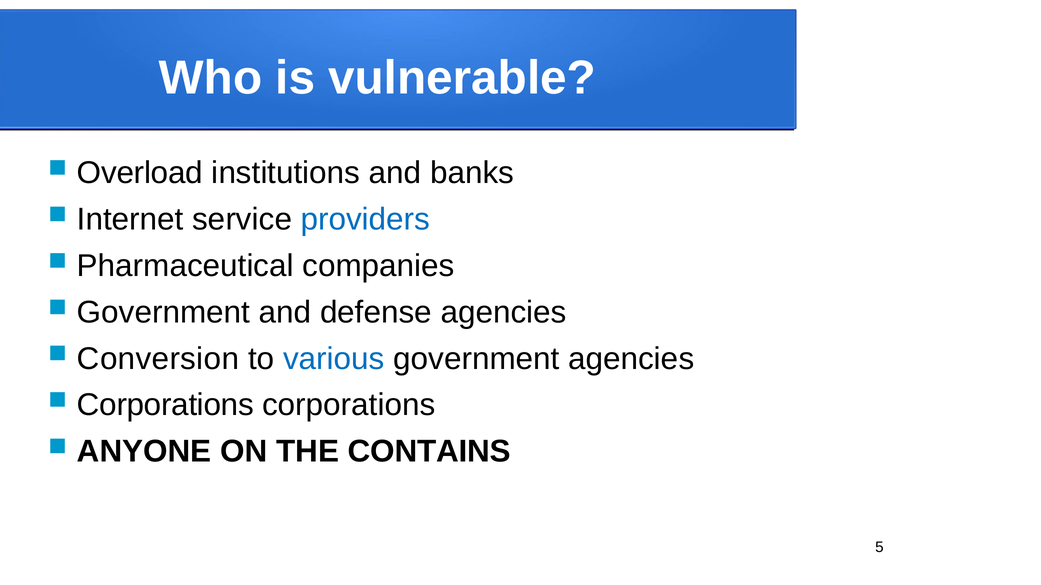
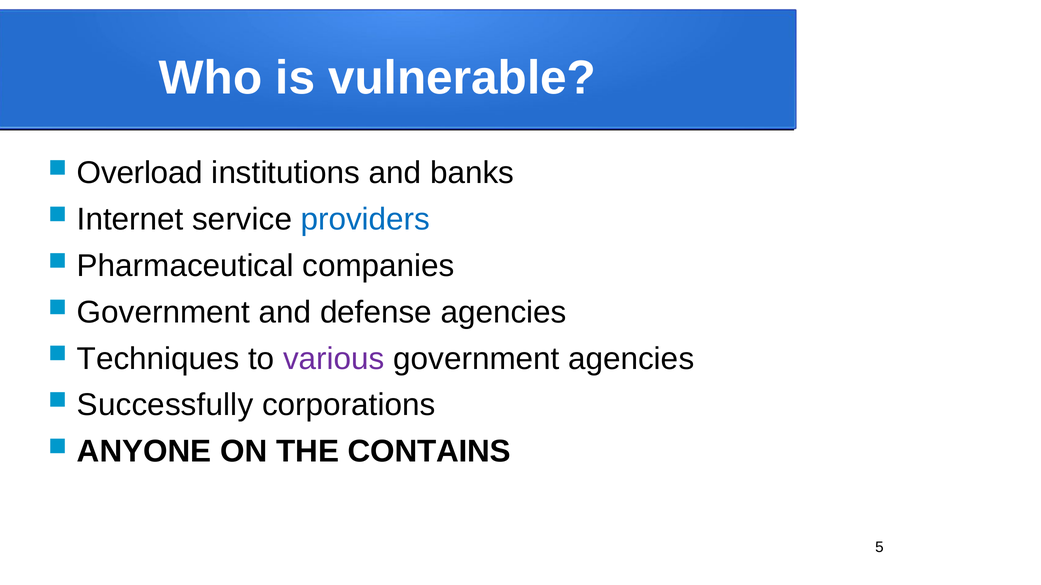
Conversion: Conversion -> Techniques
various colour: blue -> purple
Corporations at (165, 405): Corporations -> Successfully
